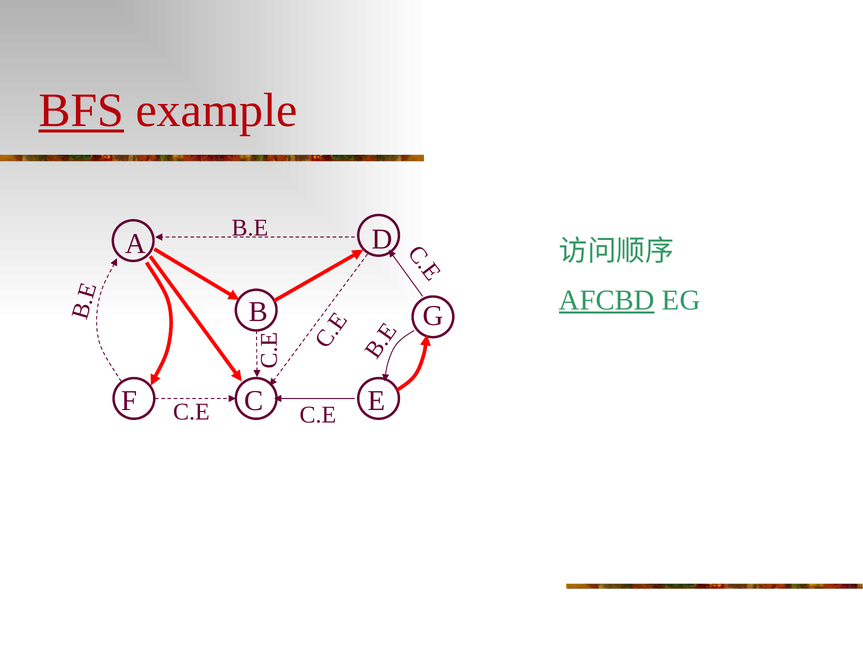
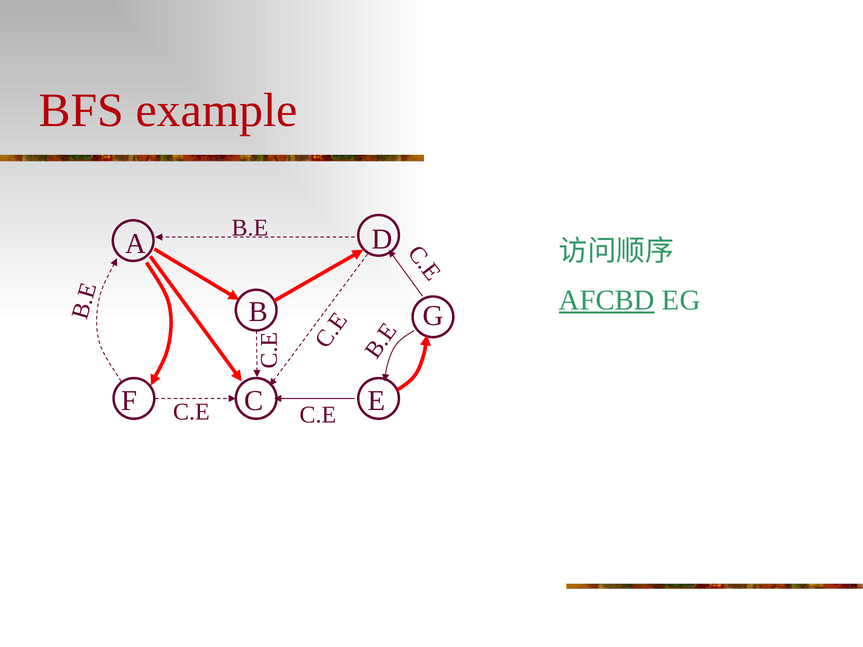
BFS underline: present -> none
